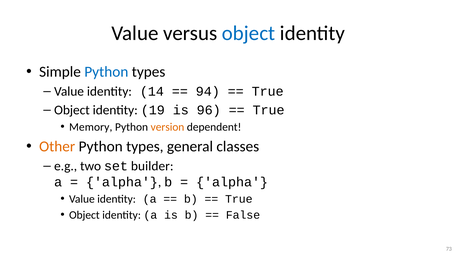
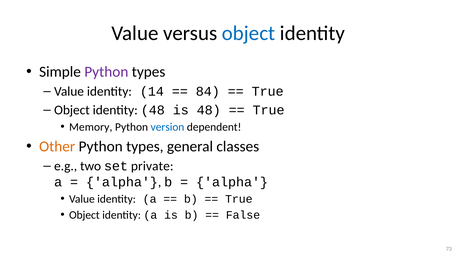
Python at (106, 72) colour: blue -> purple
94: 94 -> 84
identity 19: 19 -> 48
is 96: 96 -> 48
version colour: orange -> blue
builder: builder -> private
